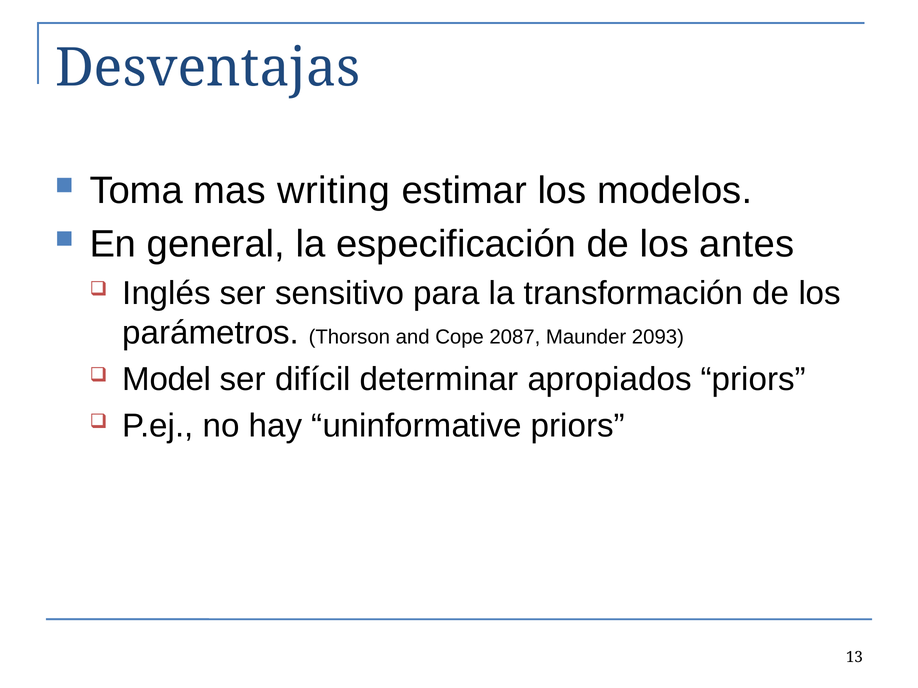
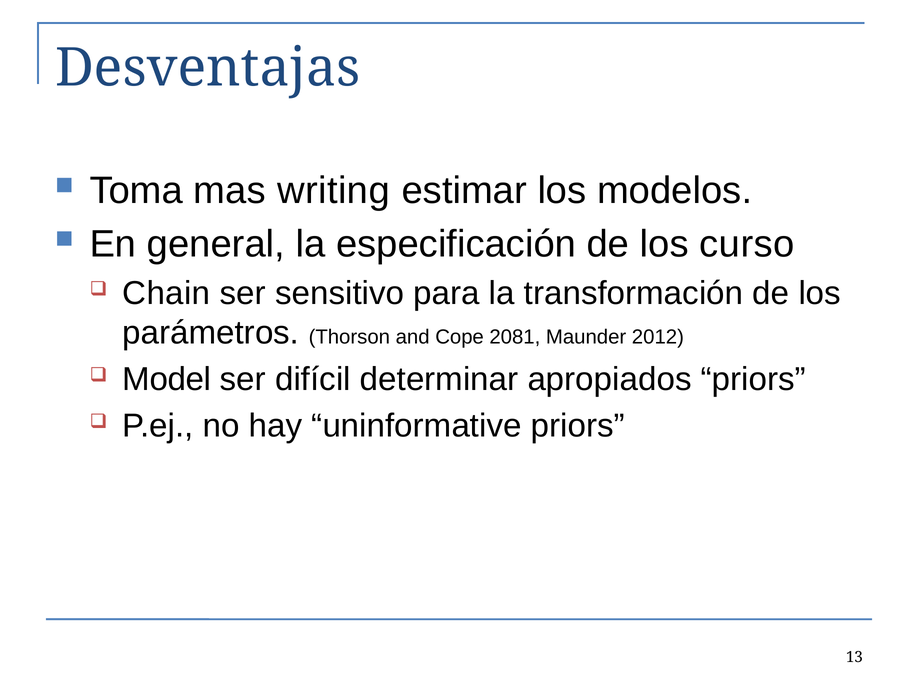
antes: antes -> curso
Inglés: Inglés -> Chain
2087: 2087 -> 2081
2093: 2093 -> 2012
